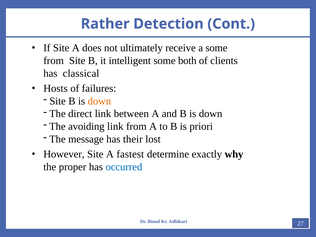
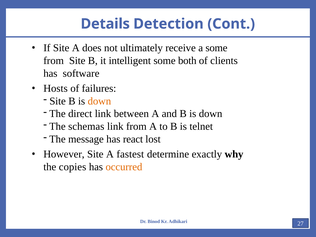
Rather: Rather -> Details
classical: classical -> software
avoiding: avoiding -> schemas
priori: priori -> telnet
their: their -> react
proper: proper -> copies
occurred colour: blue -> orange
